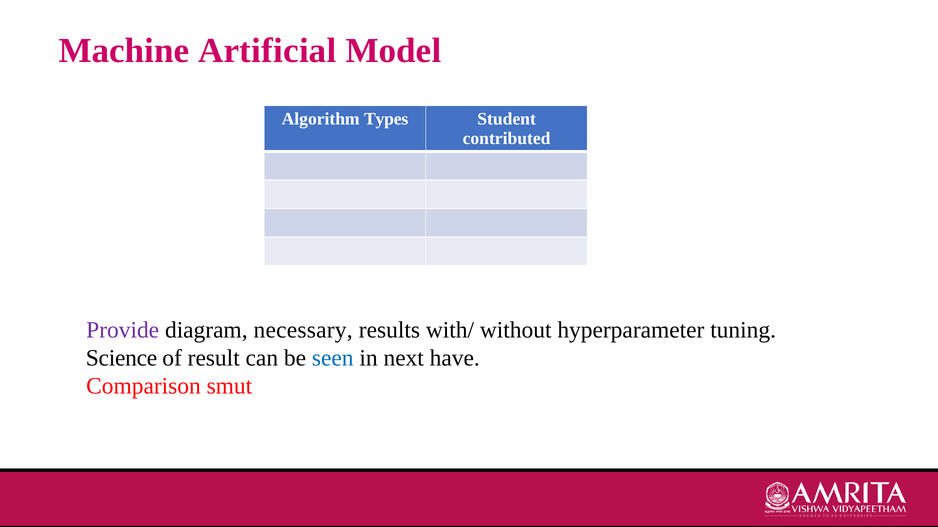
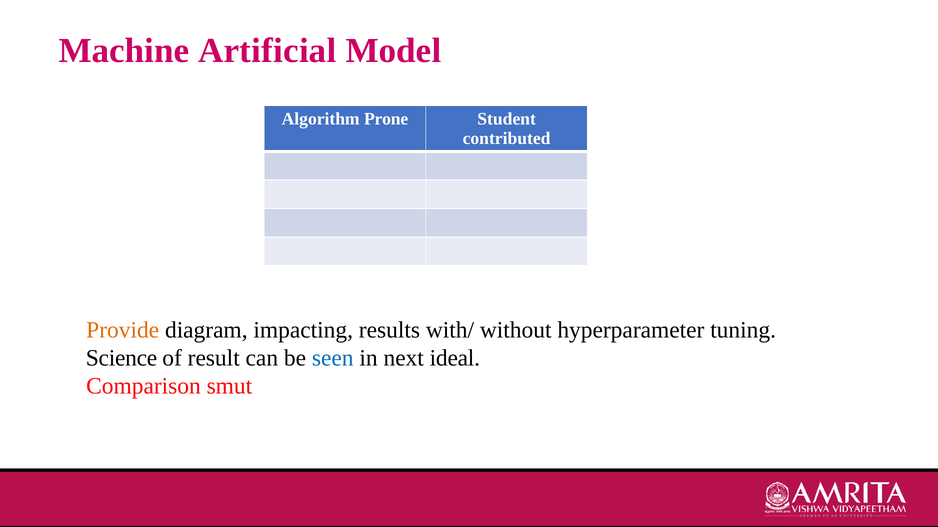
Types: Types -> Prone
Provide colour: purple -> orange
necessary: necessary -> impacting
have: have -> ideal
